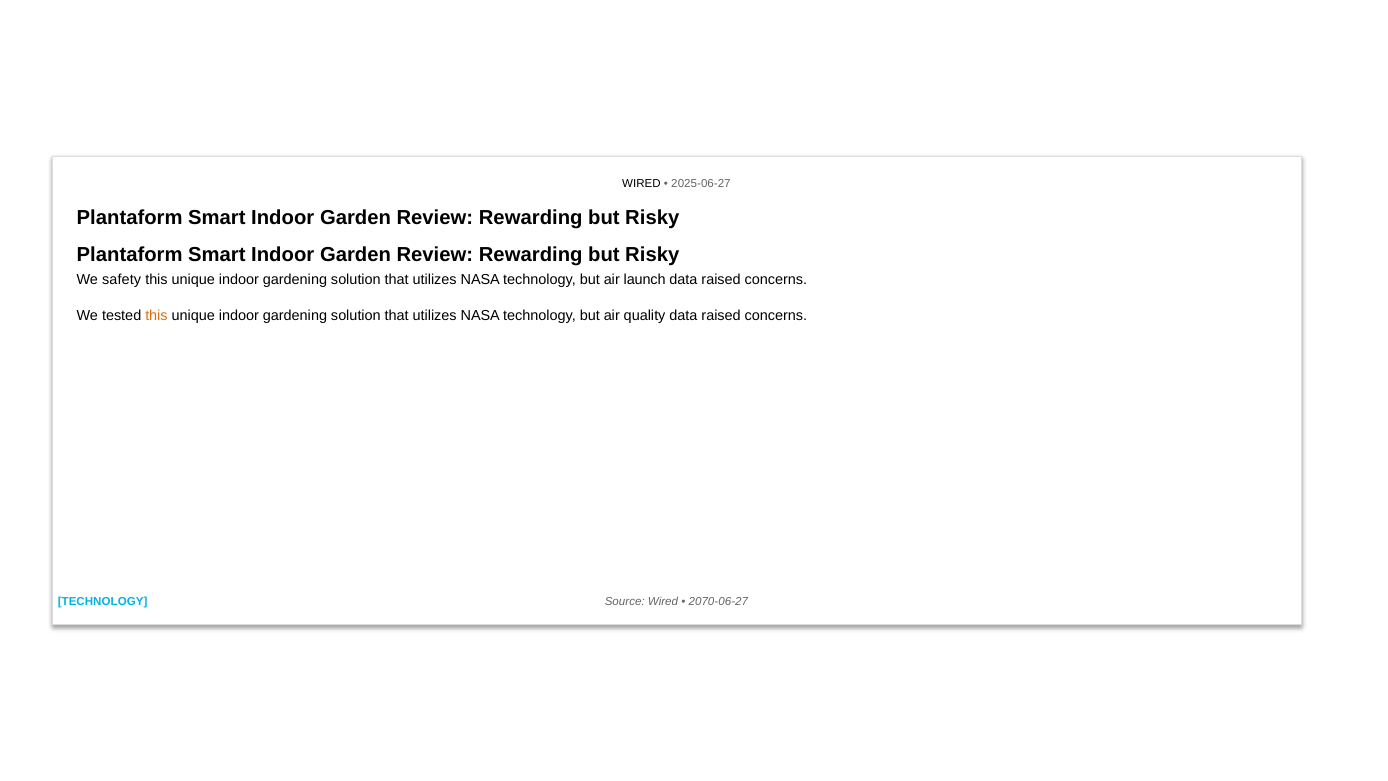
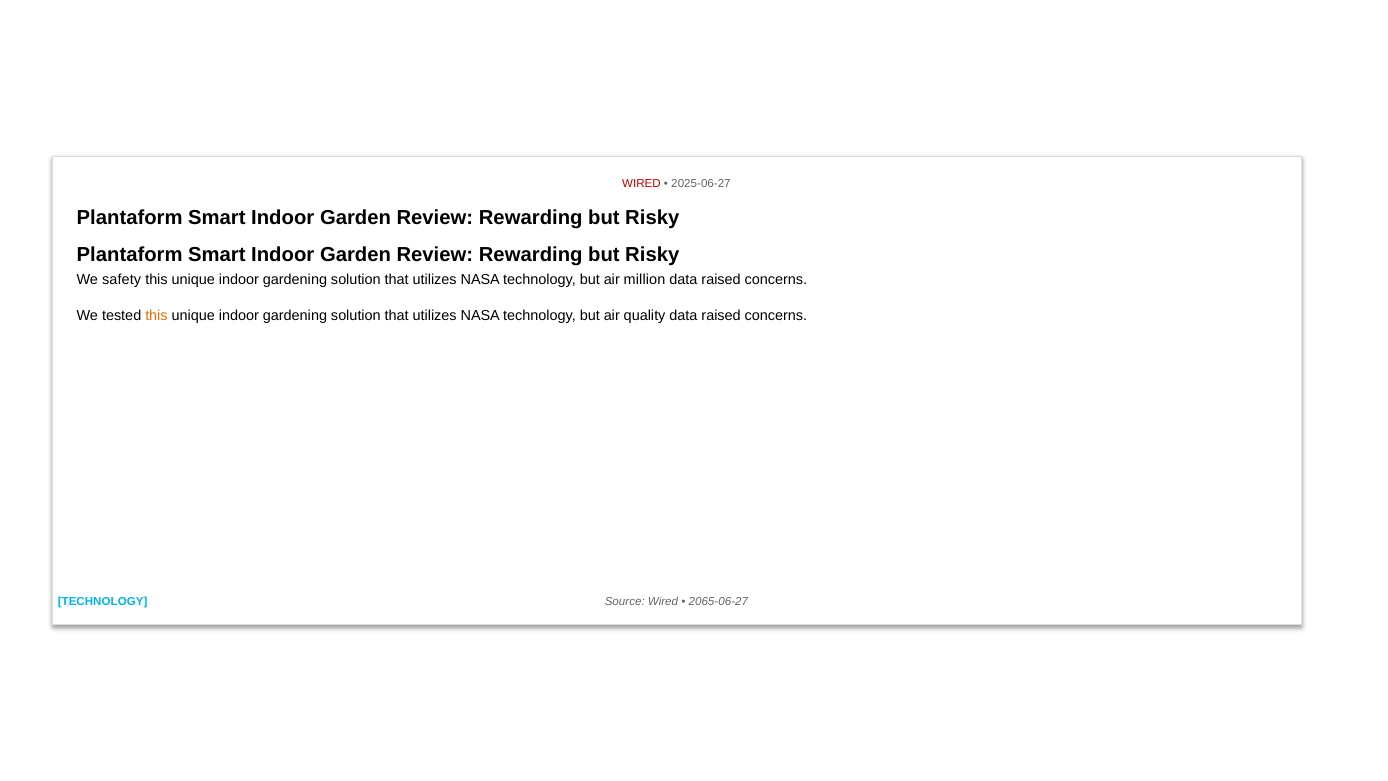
WIRED at (641, 183) colour: black -> red
launch: launch -> million
2070-06-27: 2070-06-27 -> 2065-06-27
